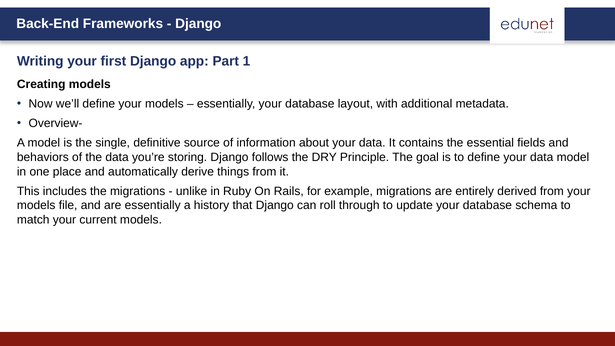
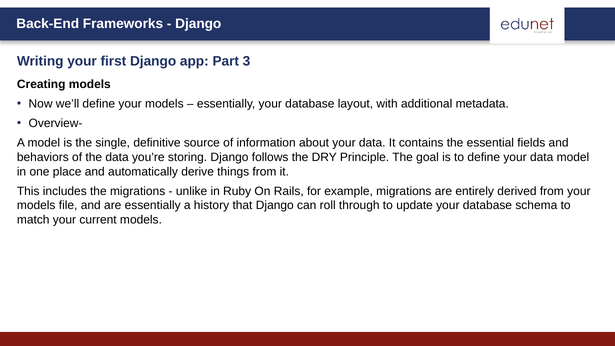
1: 1 -> 3
